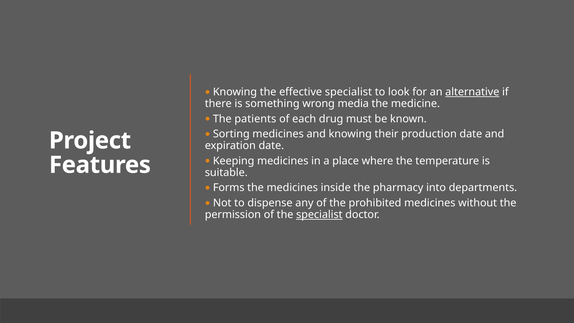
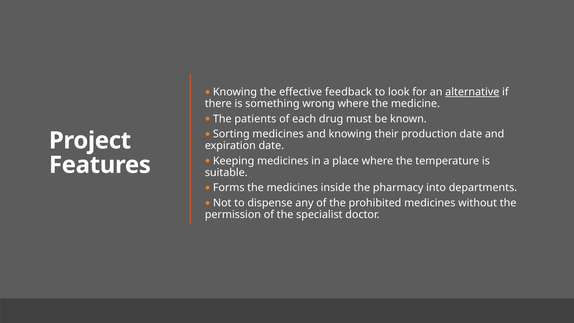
effective specialist: specialist -> feedback
wrong media: media -> where
specialist at (319, 215) underline: present -> none
